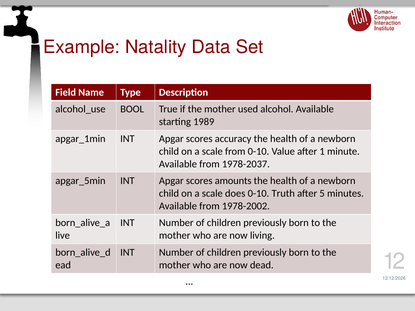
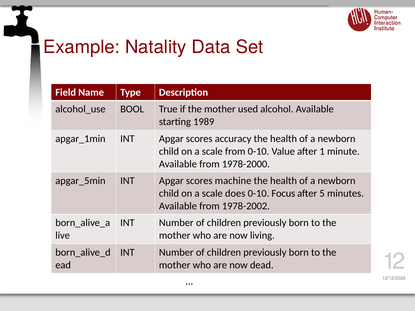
1978-2037: 1978-2037 -> 1978-2000
amounts: amounts -> machine
Truth: Truth -> Focus
